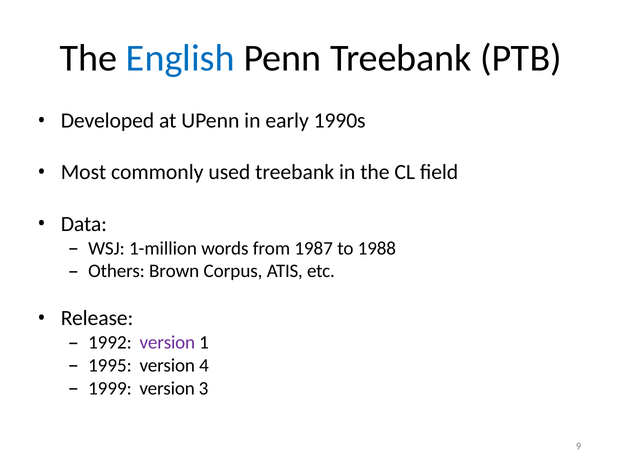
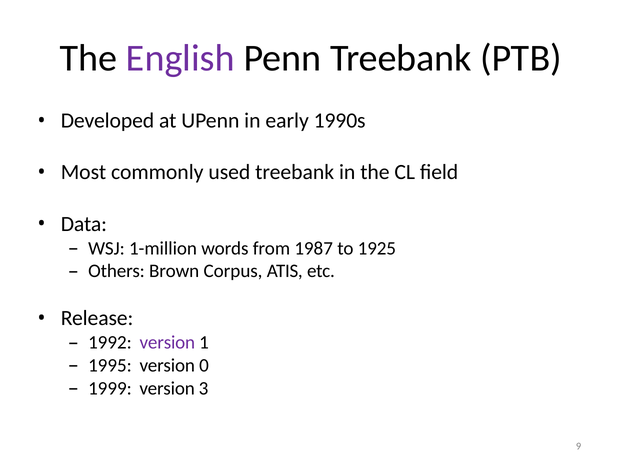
English colour: blue -> purple
1988: 1988 -> 1925
4: 4 -> 0
